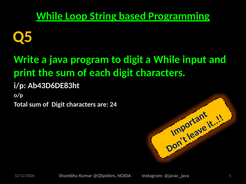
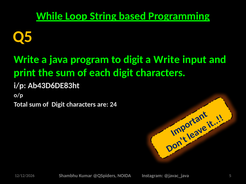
a While: While -> Write
